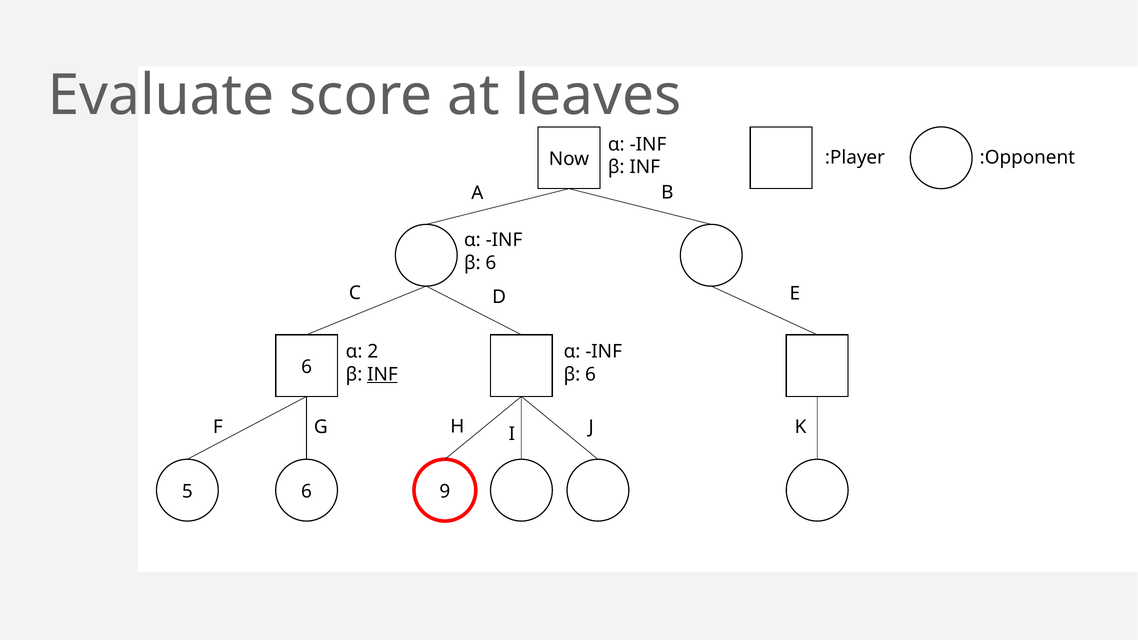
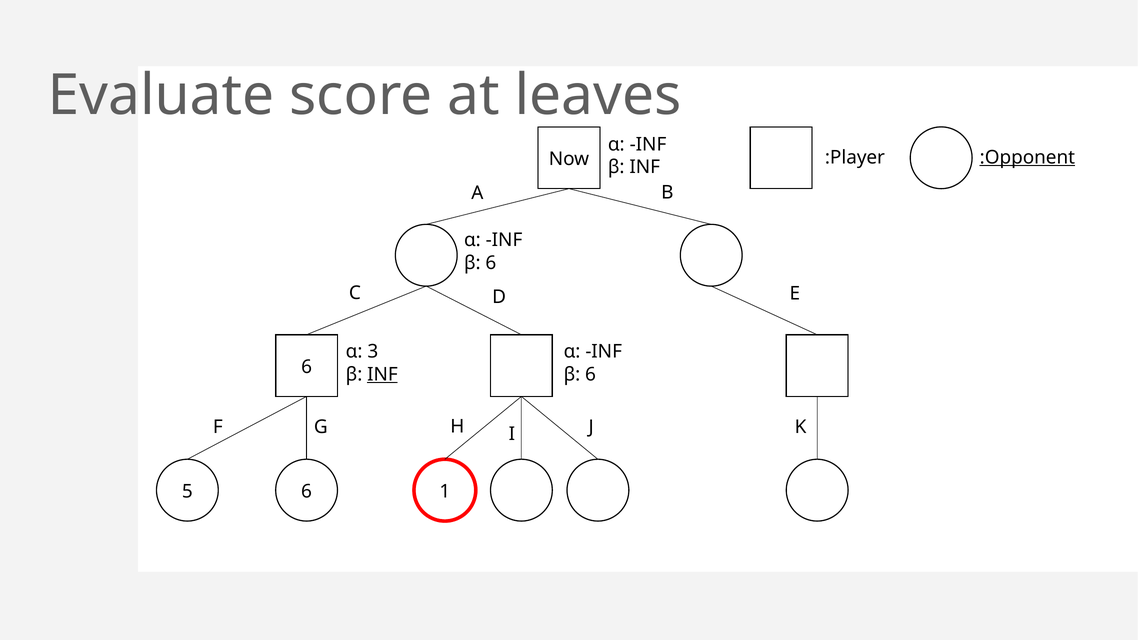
:Opponent underline: none -> present
2: 2 -> 3
9: 9 -> 1
